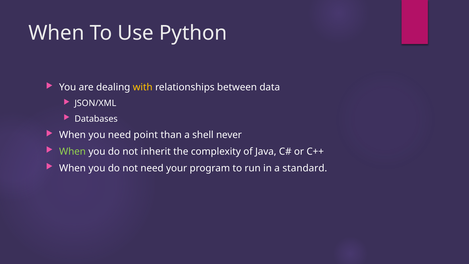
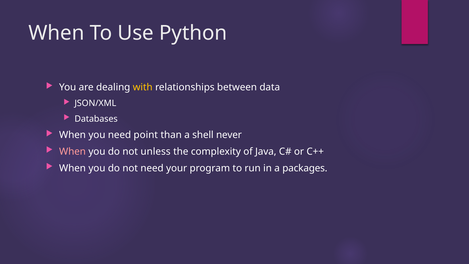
When at (73, 151) colour: light green -> pink
inherit: inherit -> unless
standard: standard -> packages
